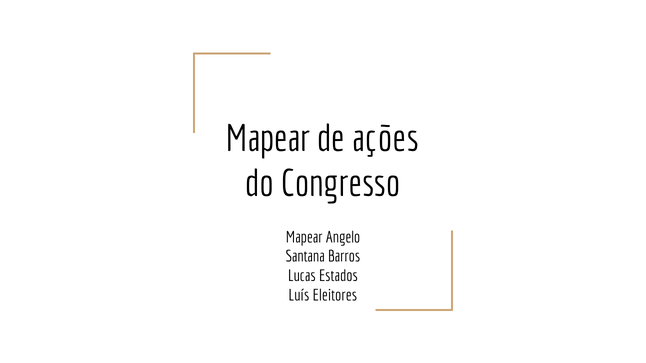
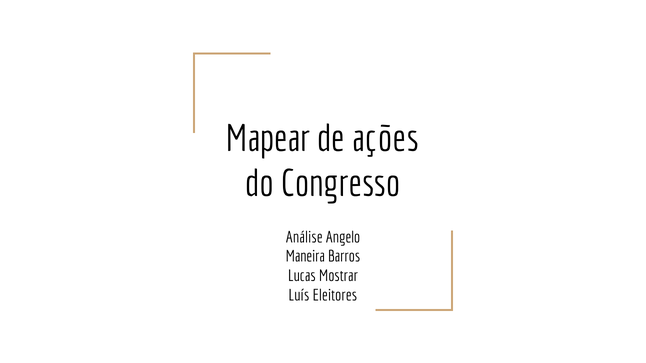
Mapear at (304, 237): Mapear -> Análise
Santana: Santana -> Maneira
Estados: Estados -> Mostrar
